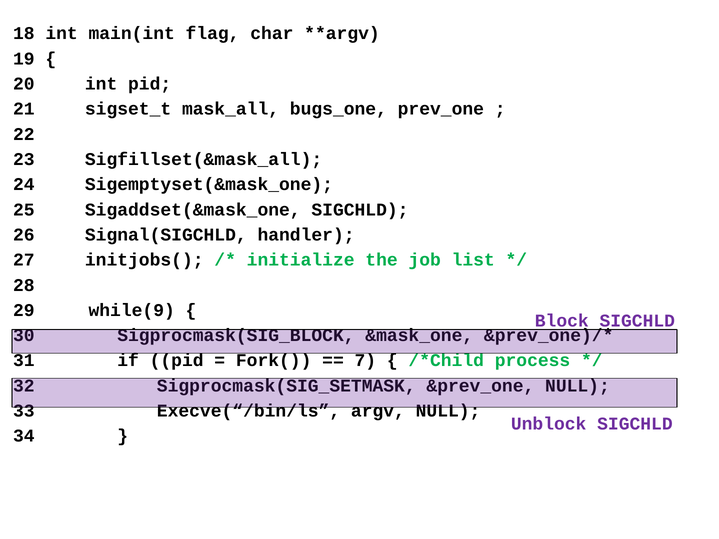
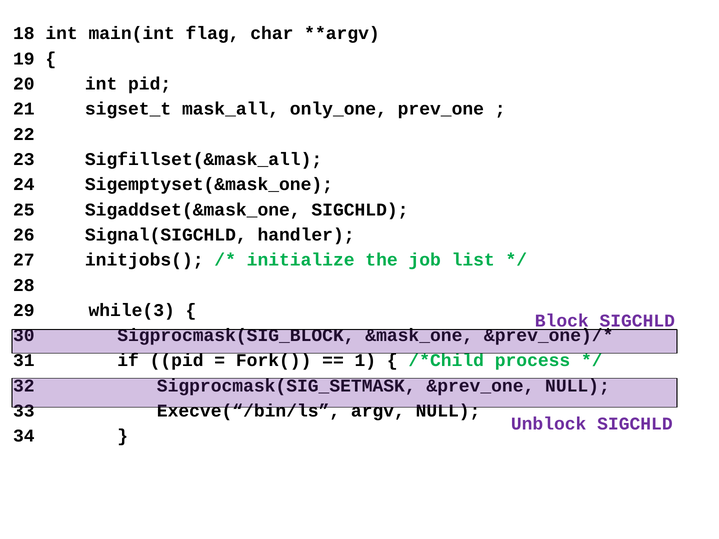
bugs_one: bugs_one -> only_one
while(9: while(9 -> while(3
7: 7 -> 1
